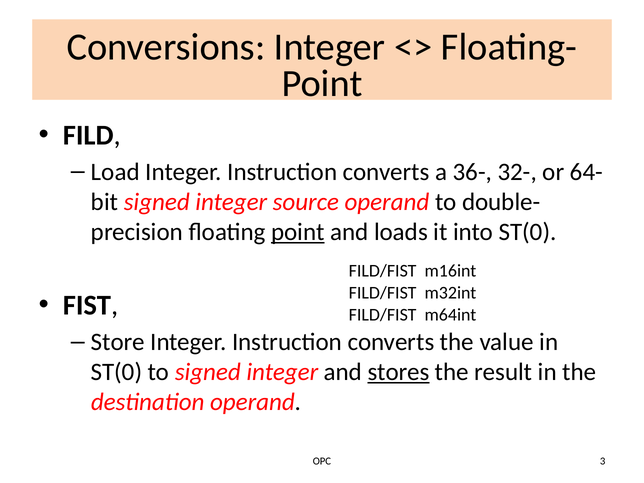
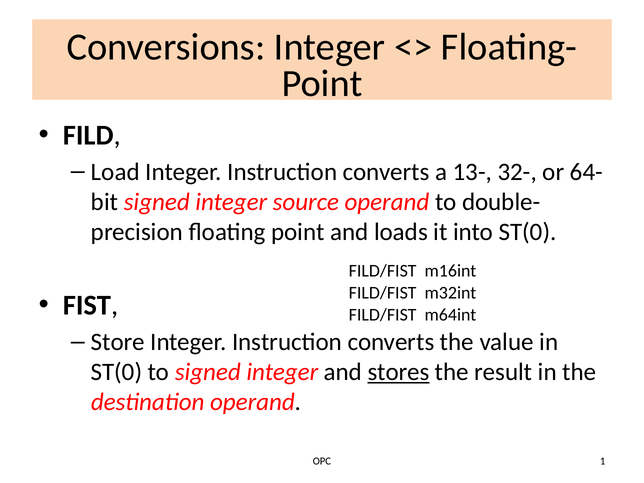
36-: 36- -> 13-
point at (298, 232) underline: present -> none
3: 3 -> 1
